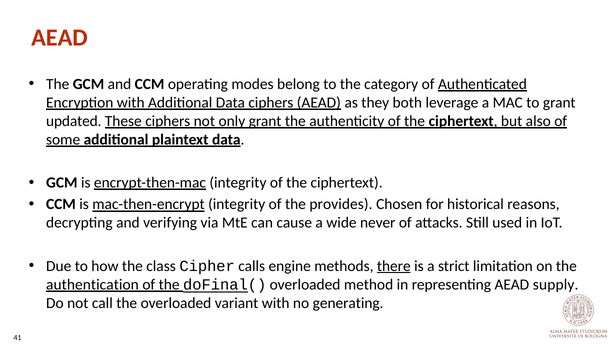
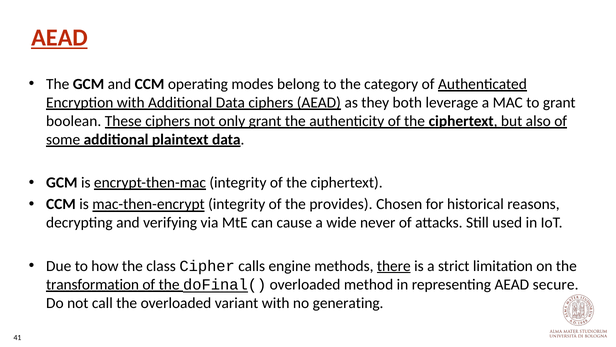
AEAD at (59, 38) underline: none -> present
updated: updated -> boolean
authentication: authentication -> transformation
supply: supply -> secure
